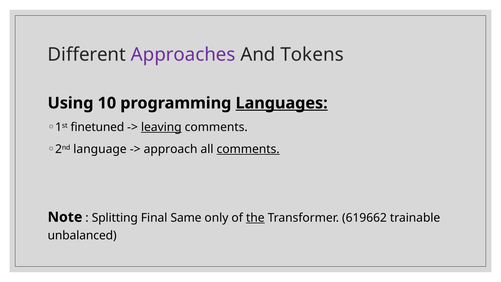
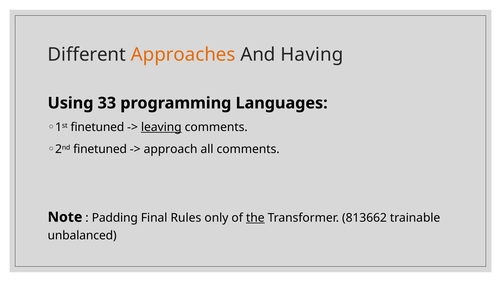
Approaches colour: purple -> orange
Tokens: Tokens -> Having
10: 10 -> 33
Languages underline: present -> none
2nd language: language -> finetuned
comments at (248, 149) underline: present -> none
Splitting: Splitting -> Padding
Same: Same -> Rules
619662: 619662 -> 813662
